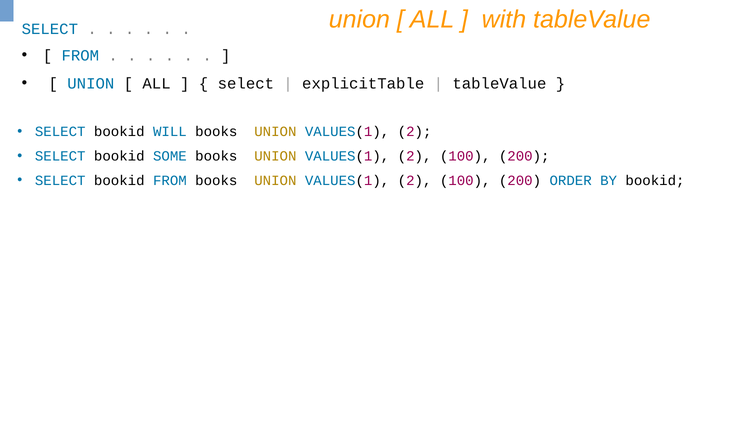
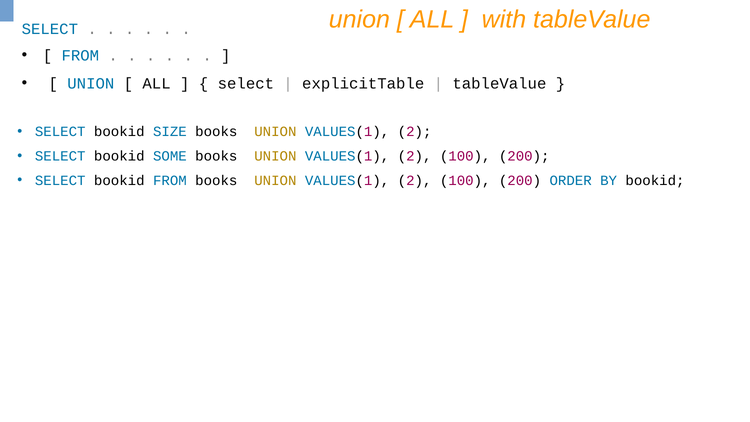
WILL: WILL -> SIZE
